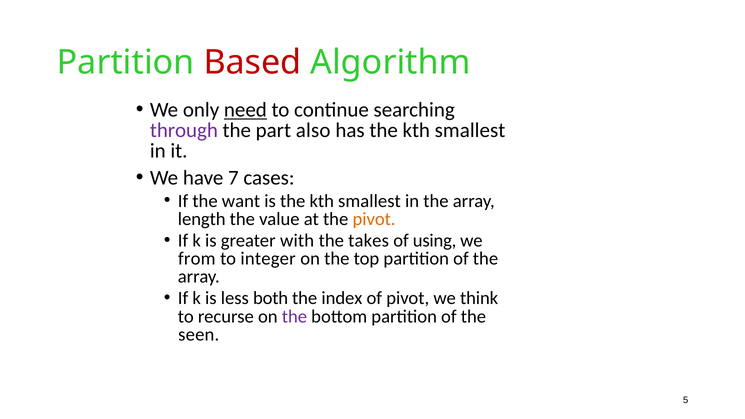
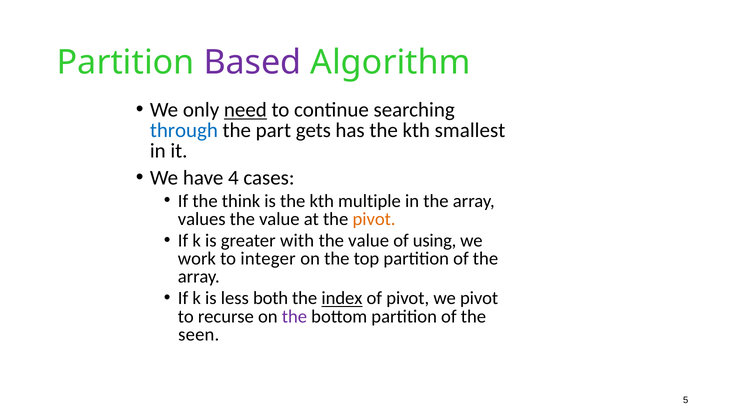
Based colour: red -> purple
through colour: purple -> blue
also: also -> gets
7: 7 -> 4
want: want -> think
is the kth smallest: smallest -> multiple
length: length -> values
takes at (369, 241): takes -> value
from: from -> work
index underline: none -> present
we think: think -> pivot
